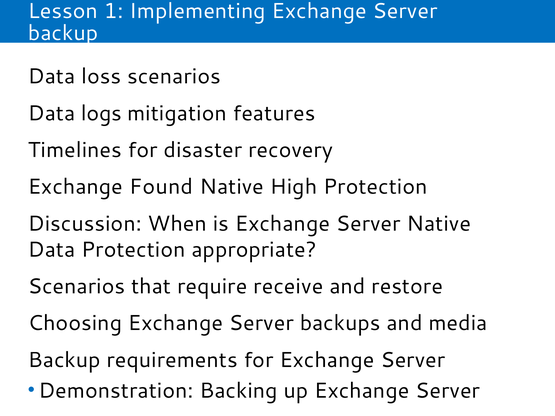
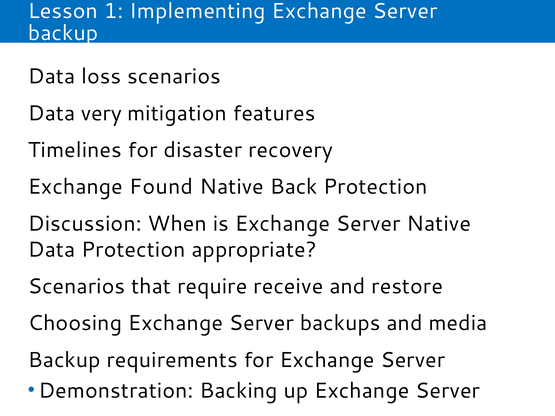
logs: logs -> very
High: High -> Back
